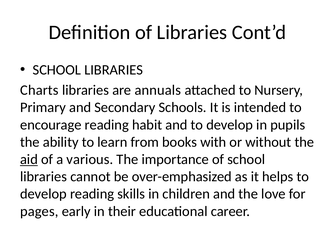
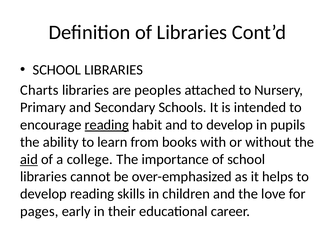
annuals: annuals -> peoples
reading at (107, 125) underline: none -> present
various: various -> college
